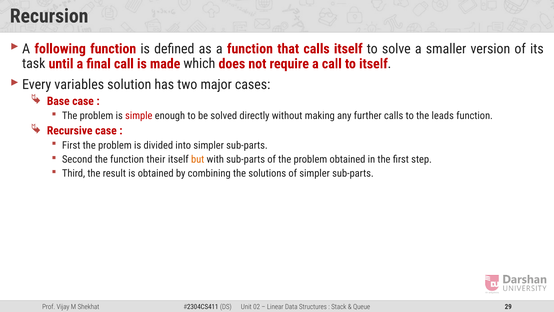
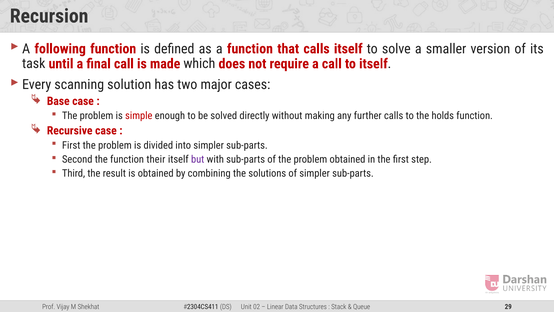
variables: variables -> scanning
leads: leads -> holds
but colour: orange -> purple
